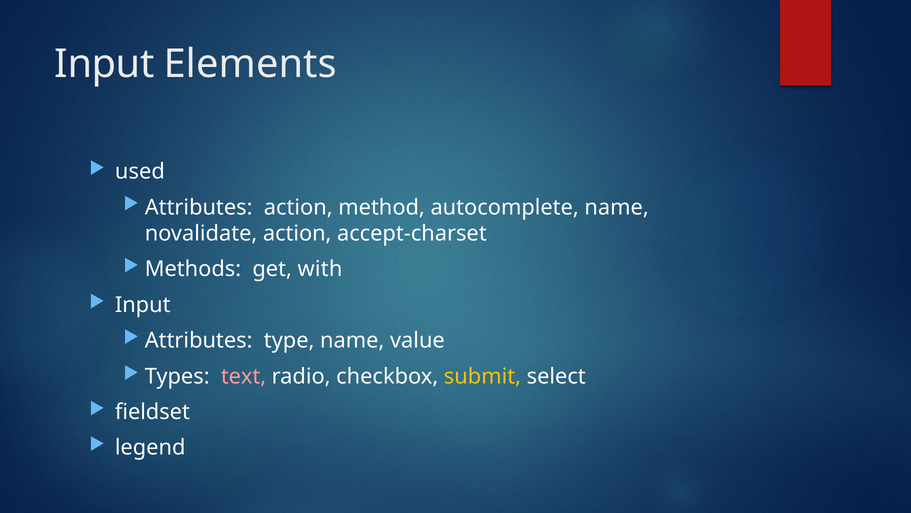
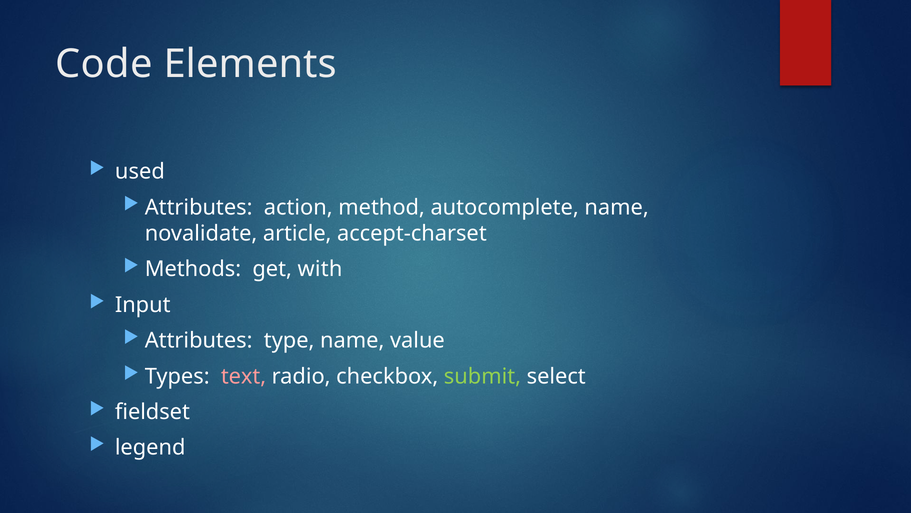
Input at (105, 64): Input -> Code
novalidate action: action -> article
submit colour: yellow -> light green
